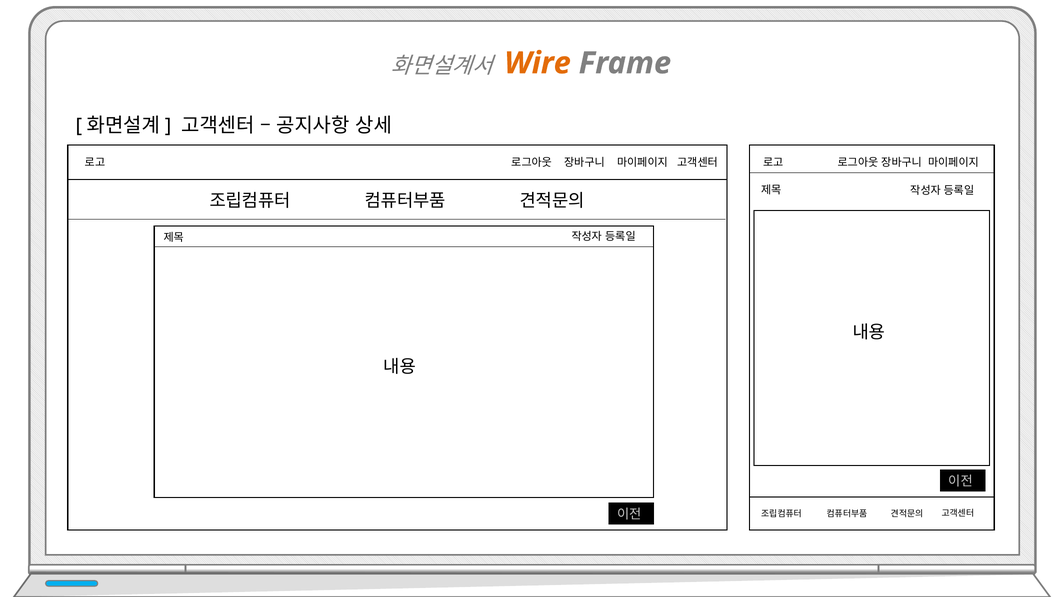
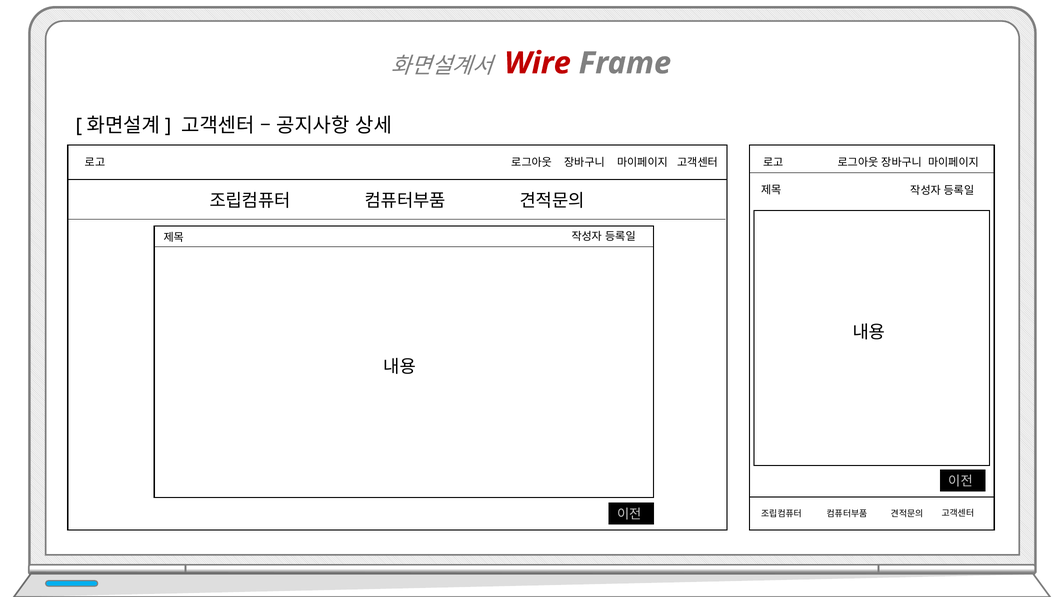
Wire colour: orange -> red
